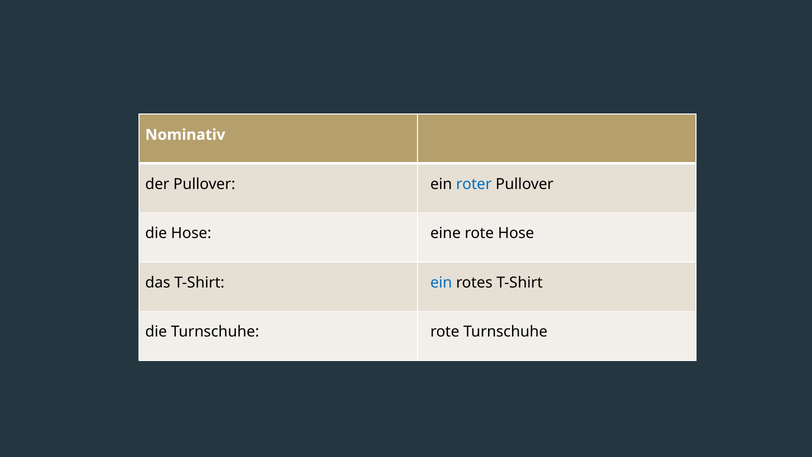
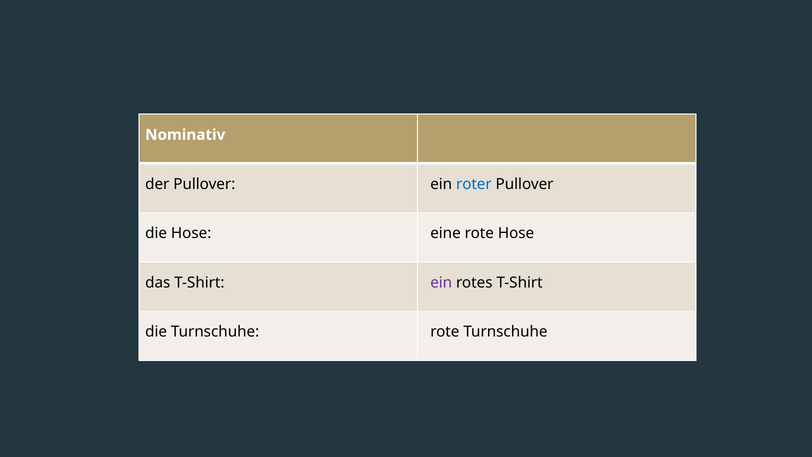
ein at (441, 282) colour: blue -> purple
